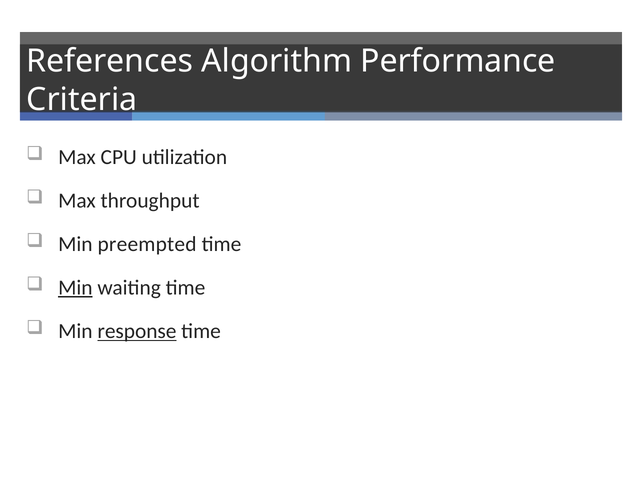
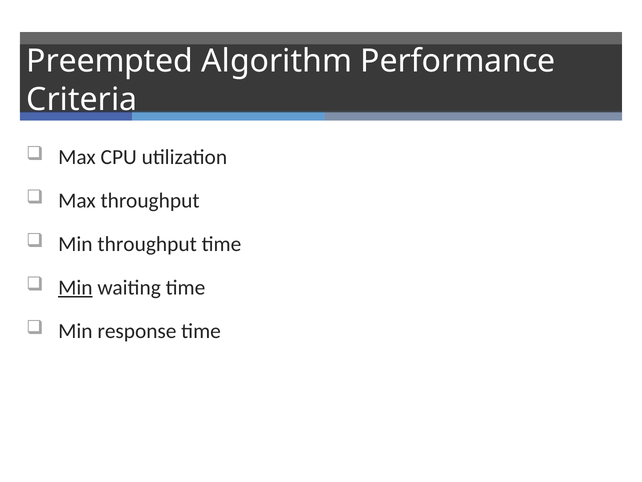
References: References -> Preempted
Min preempted: preempted -> throughput
response underline: present -> none
